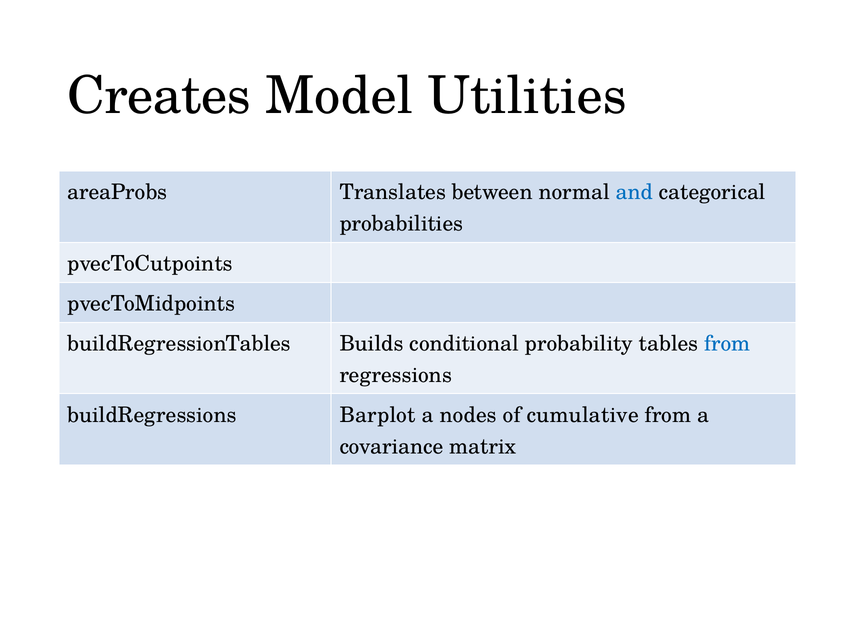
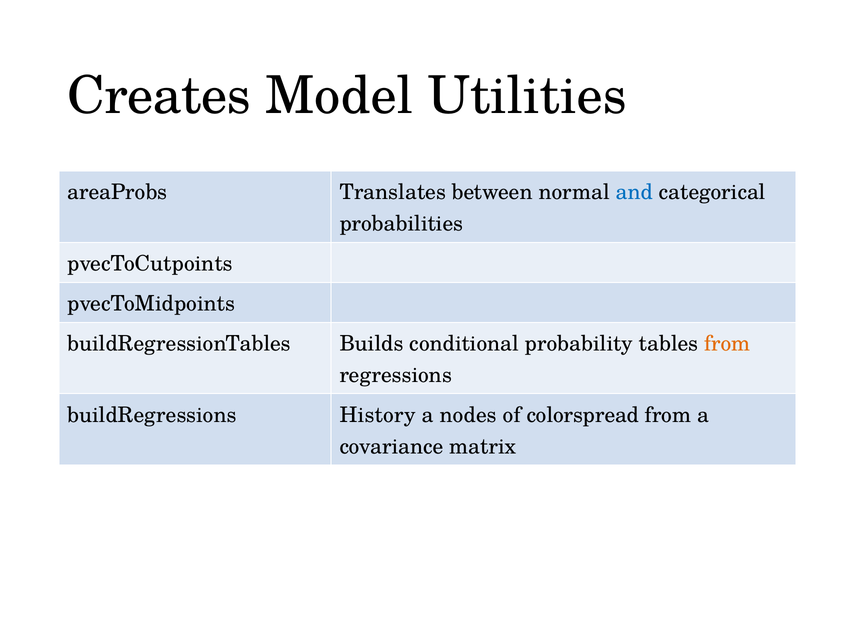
from at (727, 343) colour: blue -> orange
Barplot: Barplot -> History
cumulative: cumulative -> colorspread
